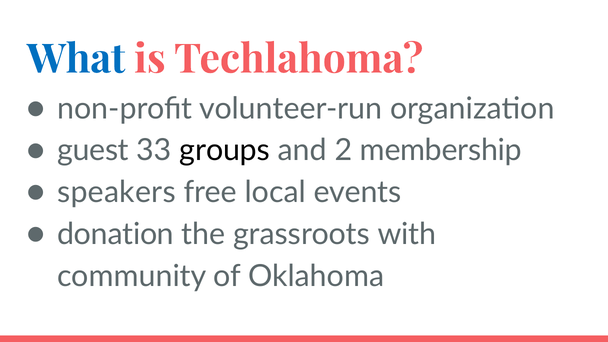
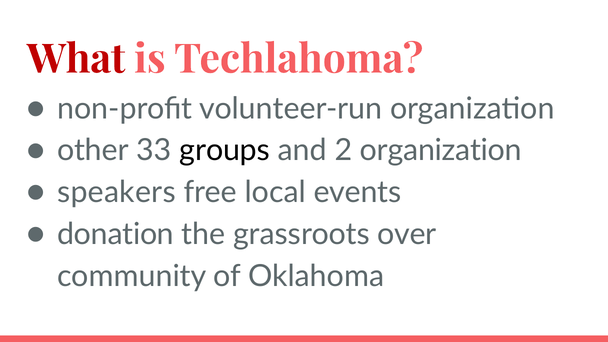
What colour: blue -> red
guest: guest -> other
2 membership: membership -> organization
with: with -> over
